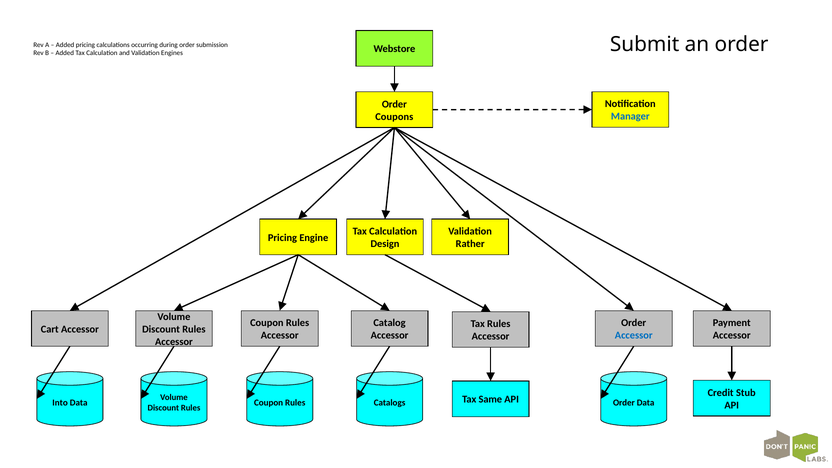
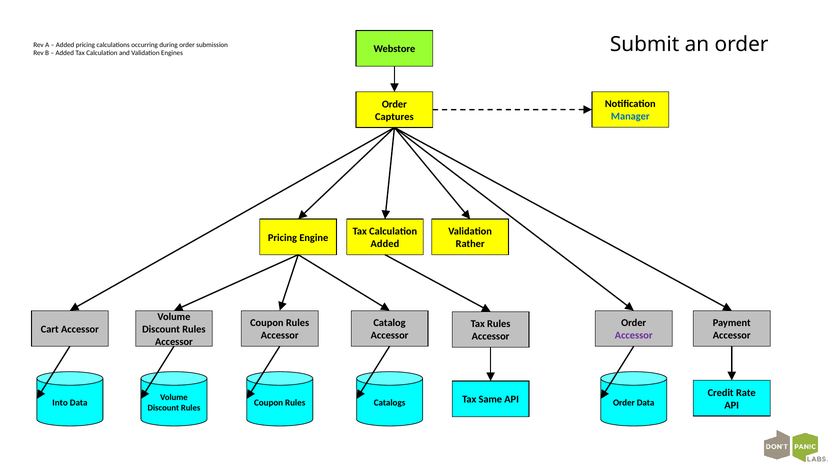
Coupons: Coupons -> Captures
Design at (385, 244): Design -> Added
Accessor at (634, 335) colour: blue -> purple
Stub: Stub -> Rate
